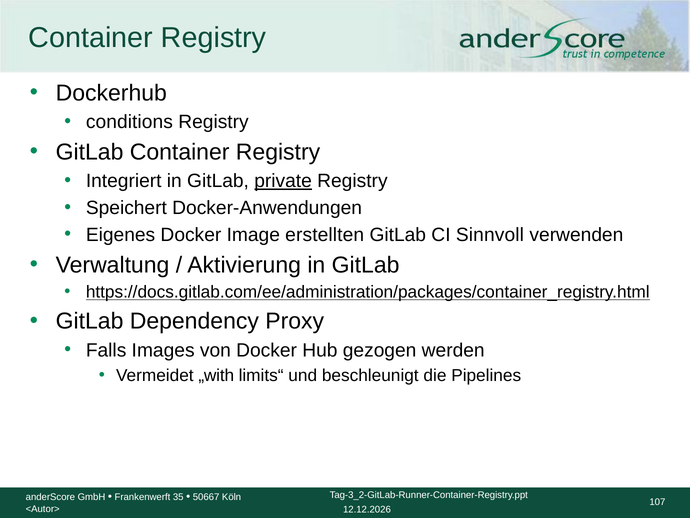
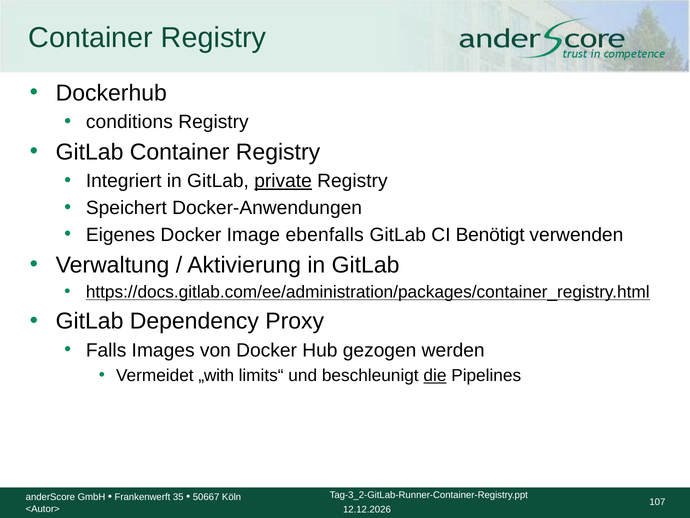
erstellten: erstellten -> ebenfalls
Sinnvoll: Sinnvoll -> Benötigt
die underline: none -> present
